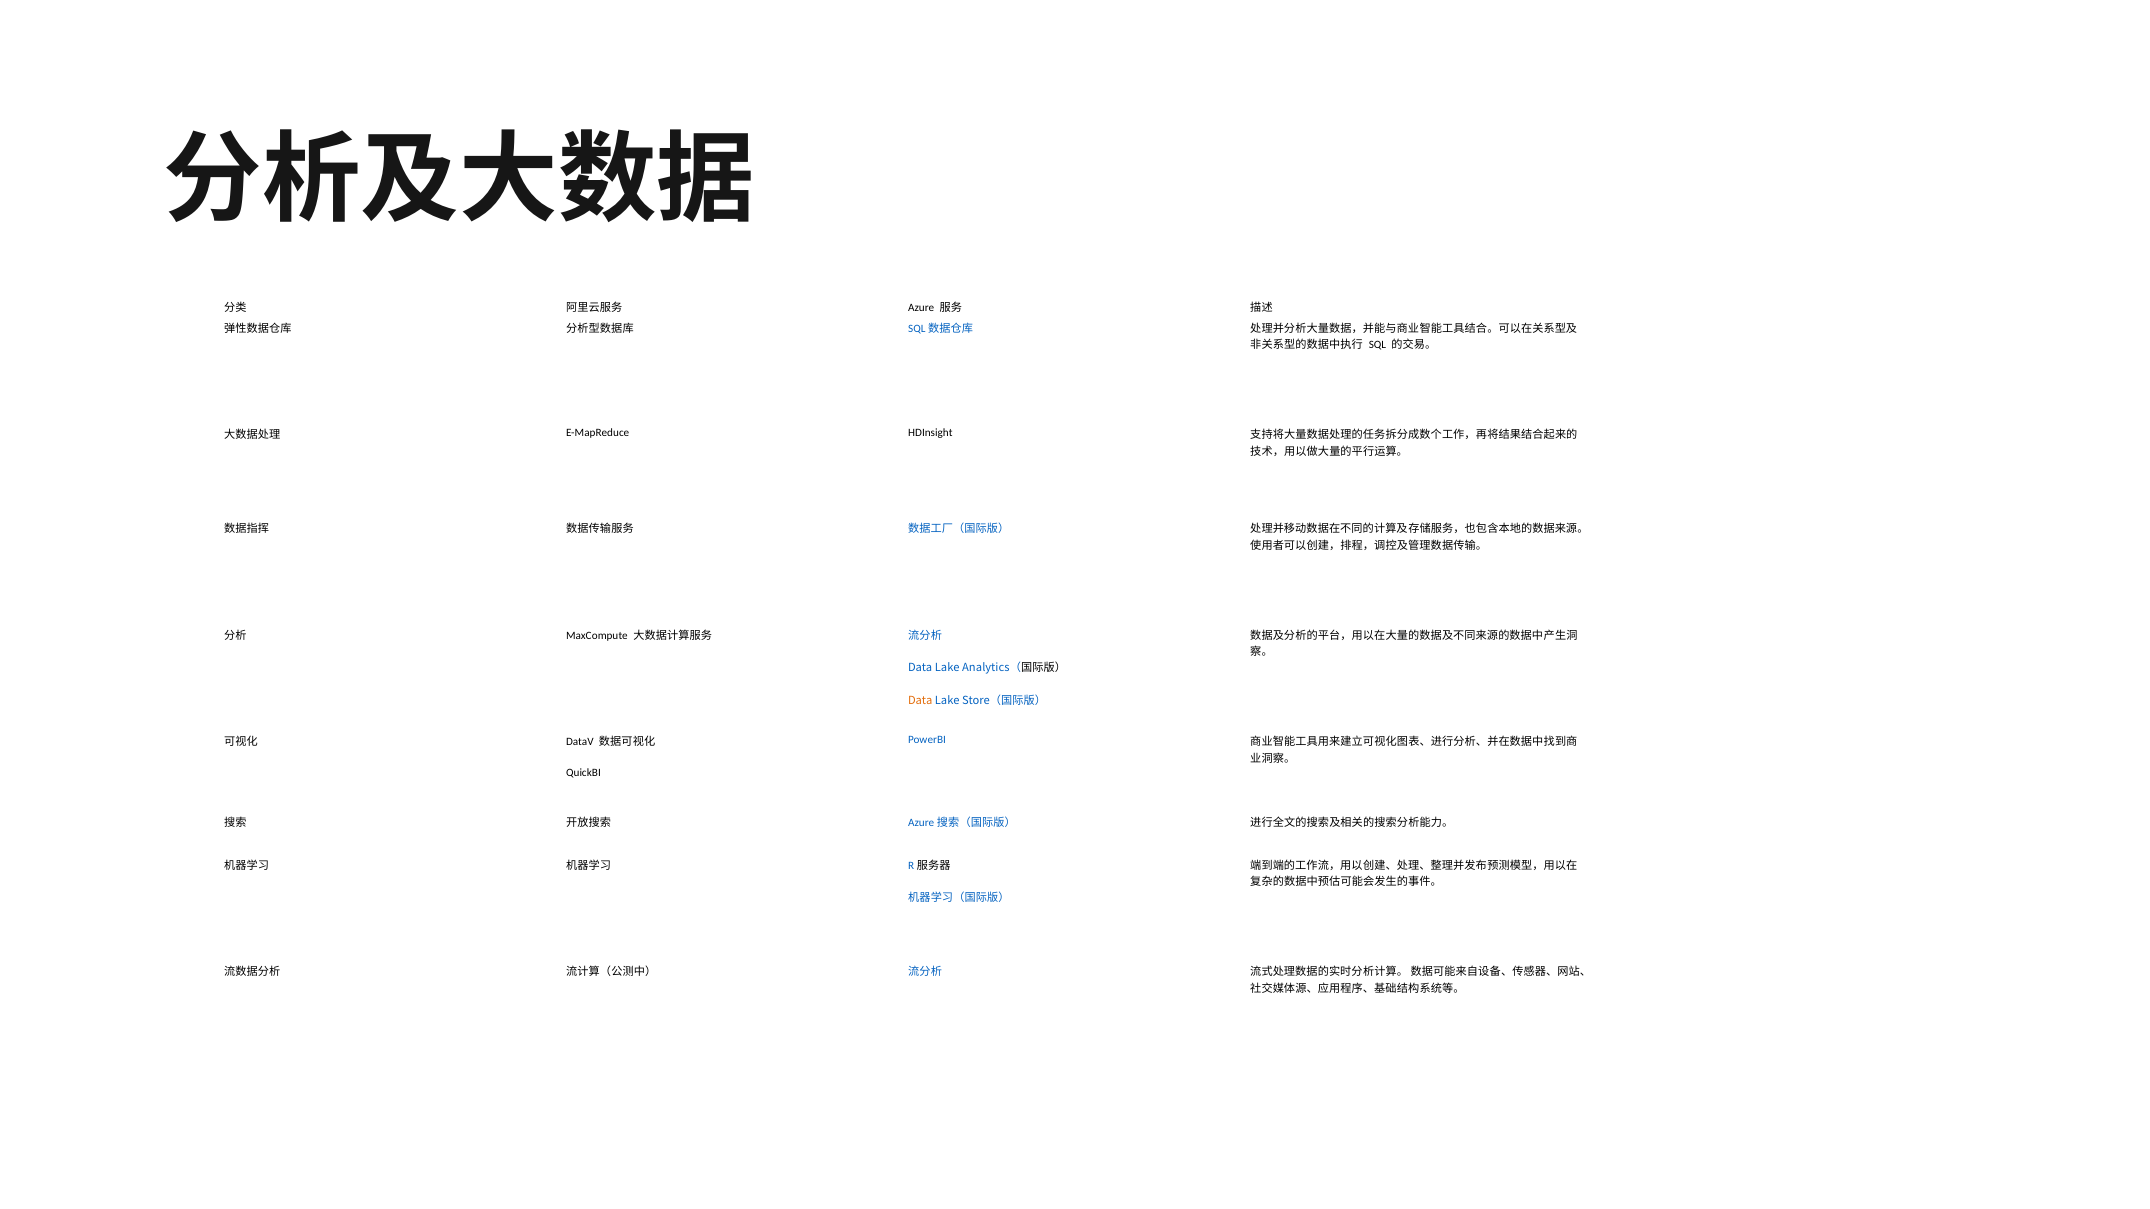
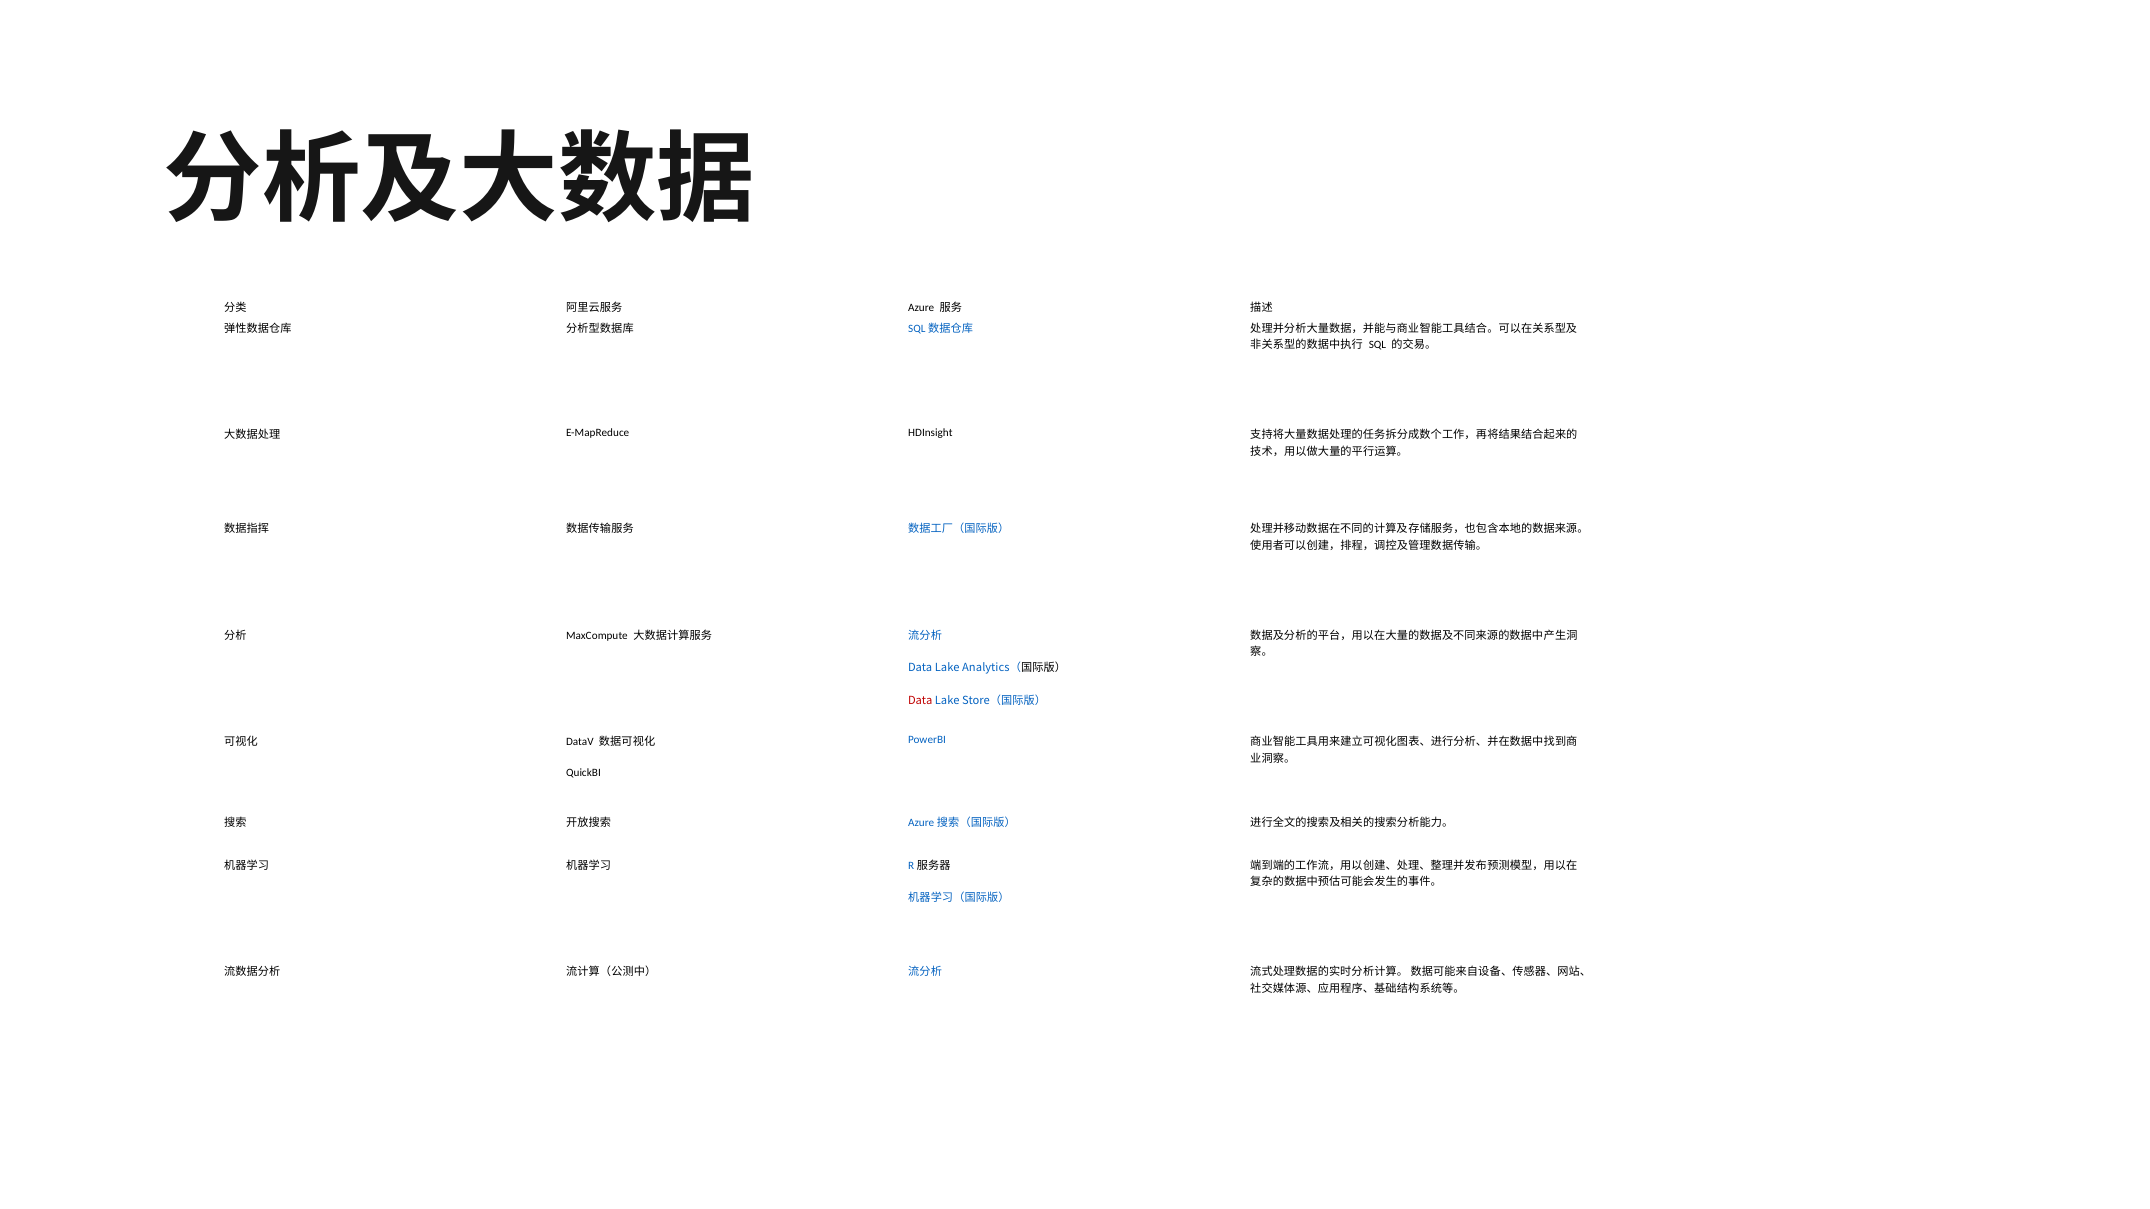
Data at (920, 701) colour: orange -> red
